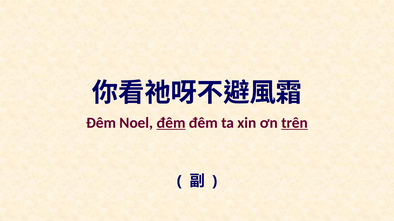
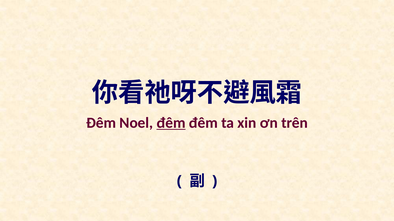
trên underline: present -> none
